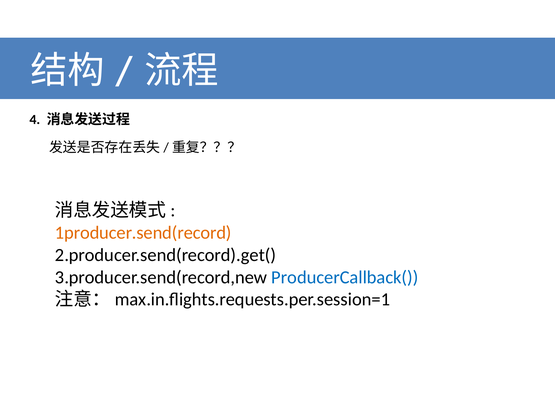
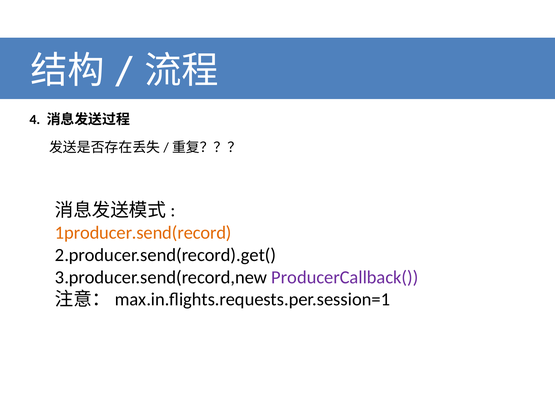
ProducerCallback( colour: blue -> purple
